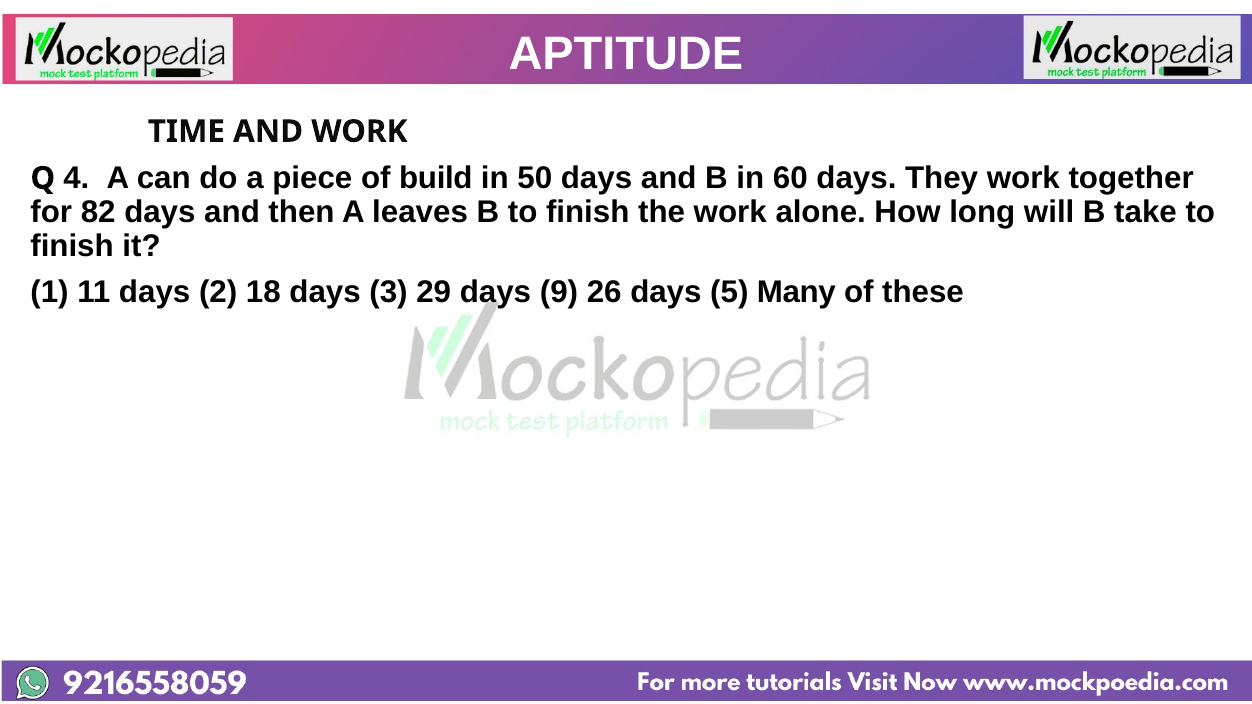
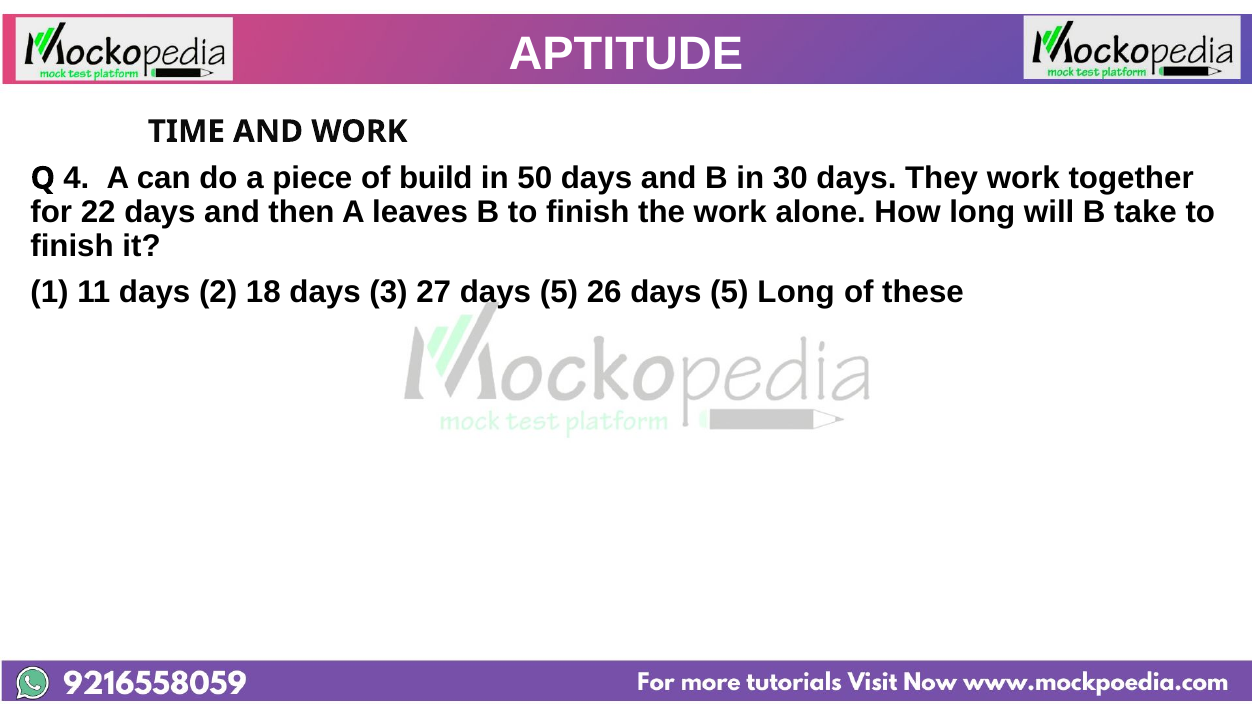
60: 60 -> 30
82: 82 -> 22
29: 29 -> 27
9 at (559, 293): 9 -> 5
5 Many: Many -> Long
